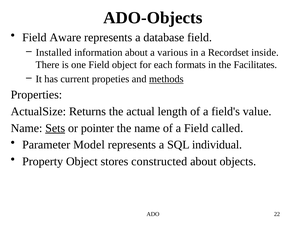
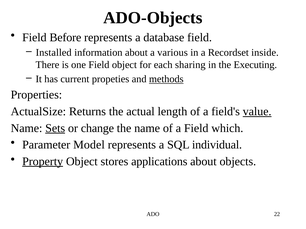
Aware: Aware -> Before
formats: formats -> sharing
Facilitates: Facilitates -> Executing
value underline: none -> present
pointer: pointer -> change
called: called -> which
Property underline: none -> present
constructed: constructed -> applications
